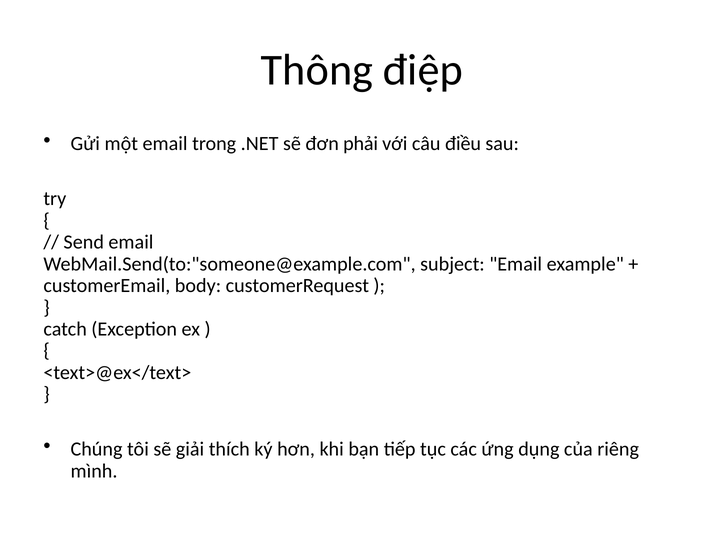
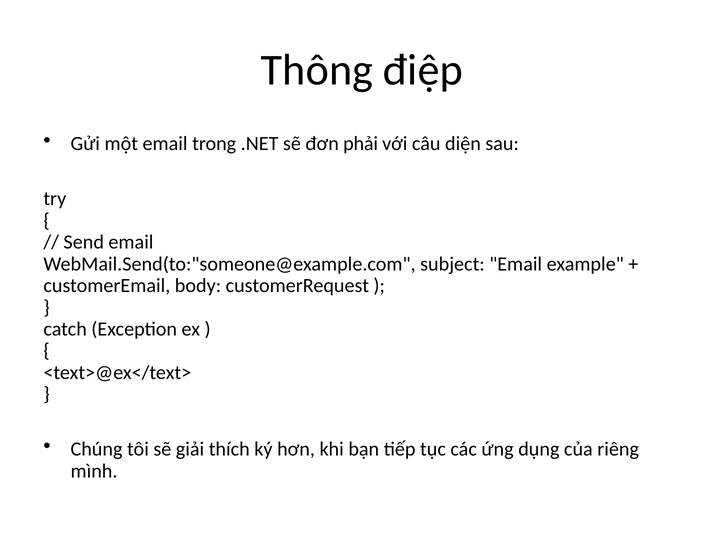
điều: điều -> diện
